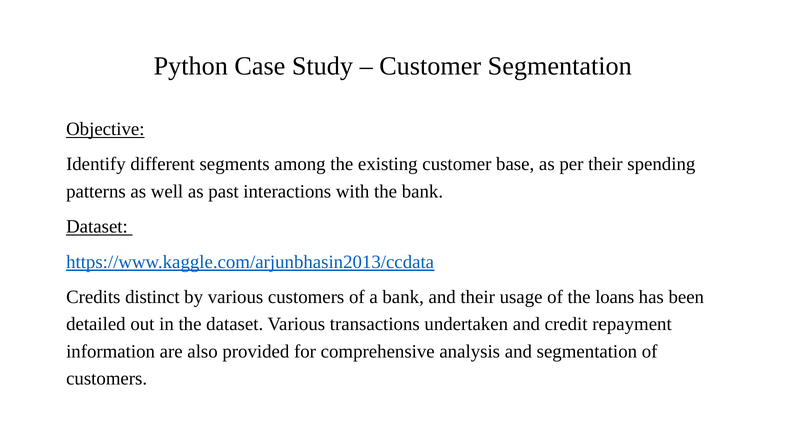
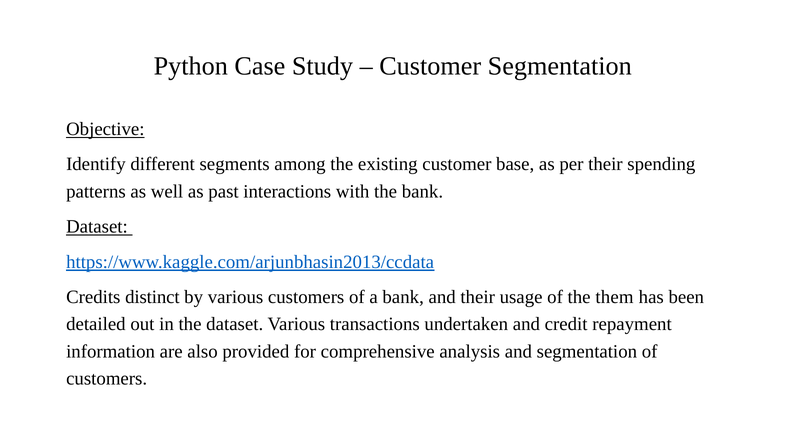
loans: loans -> them
